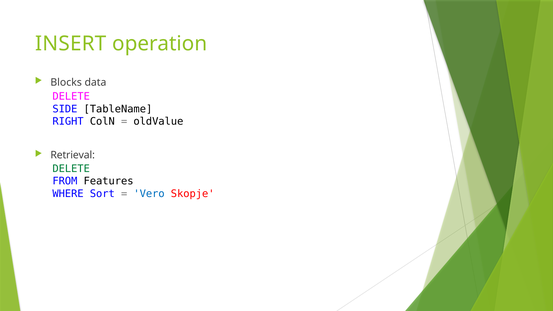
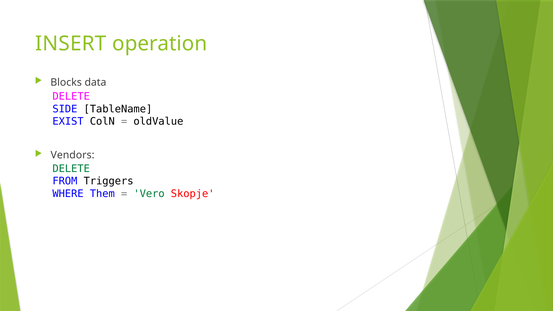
RIGHT: RIGHT -> EXIST
Retrieval: Retrieval -> Vendors
Features: Features -> Triggers
Sort: Sort -> Them
Vero colour: blue -> green
